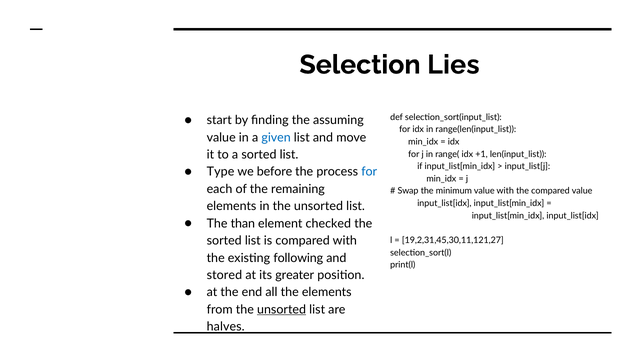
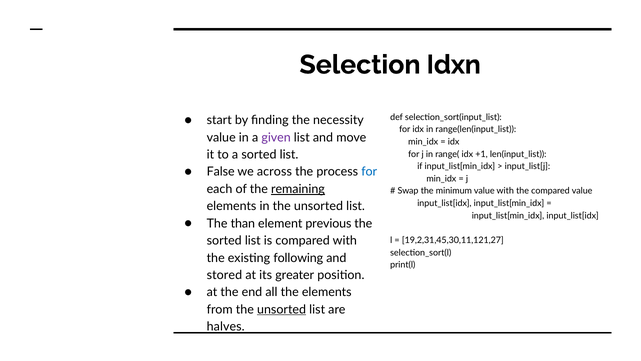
Lies: Lies -> Idxn
assuming: assuming -> necessity
given colour: blue -> purple
Type: Type -> False
before: before -> across
remaining underline: none -> present
checked: checked -> previous
